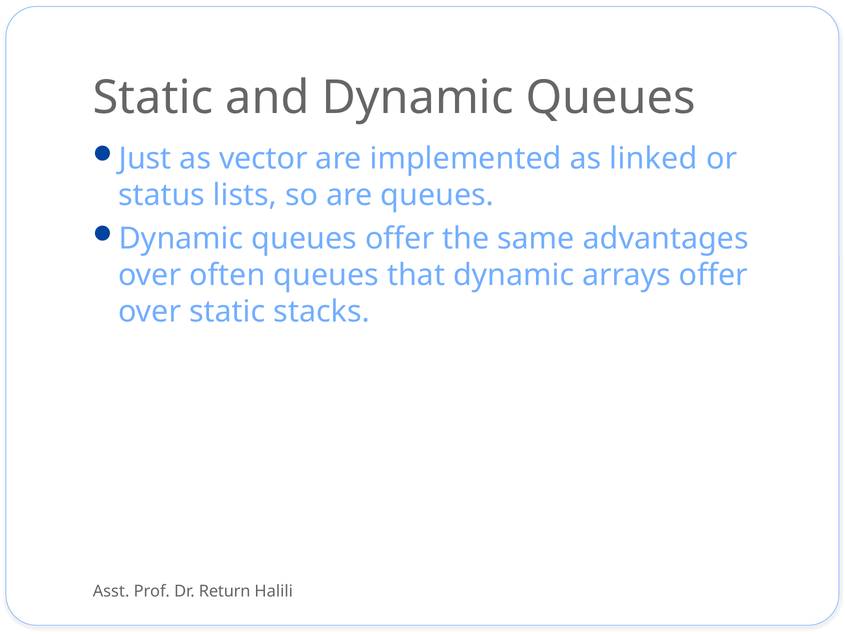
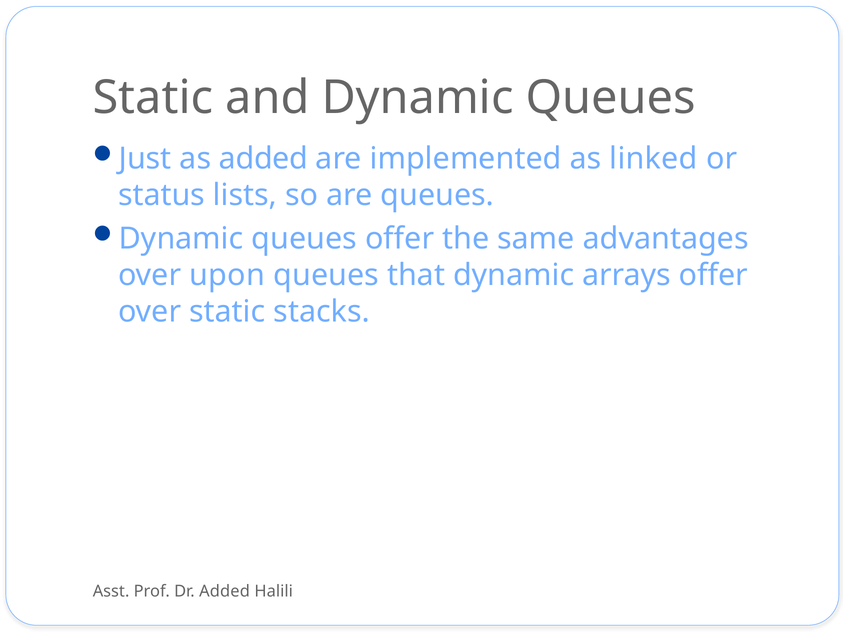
as vector: vector -> added
often: often -> upon
Dr Return: Return -> Added
